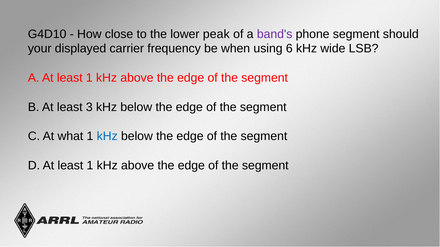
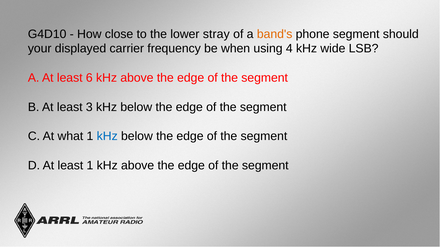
peak: peak -> stray
band's colour: purple -> orange
6: 6 -> 4
A At least 1: 1 -> 6
